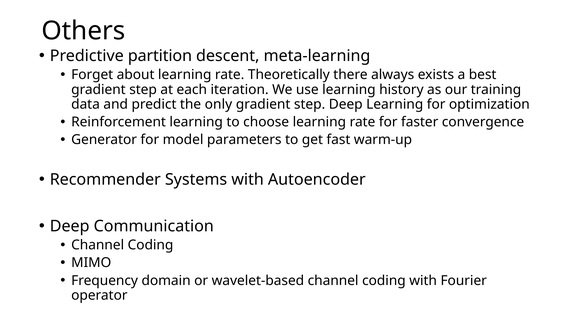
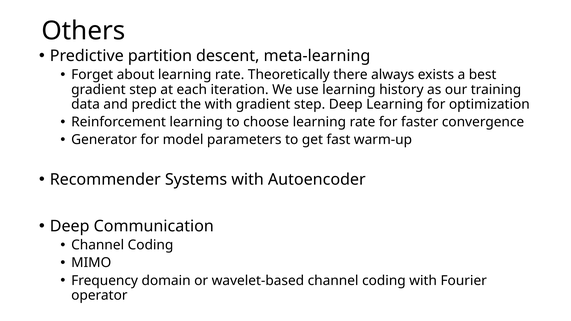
the only: only -> with
